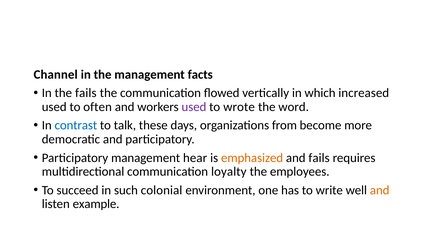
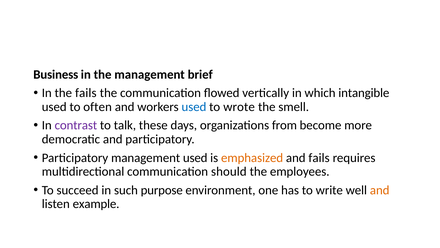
Channel: Channel -> Business
facts: facts -> brief
increased: increased -> intangible
used at (194, 107) colour: purple -> blue
word: word -> smell
contrast colour: blue -> purple
management hear: hear -> used
loyalty: loyalty -> should
colonial: colonial -> purpose
